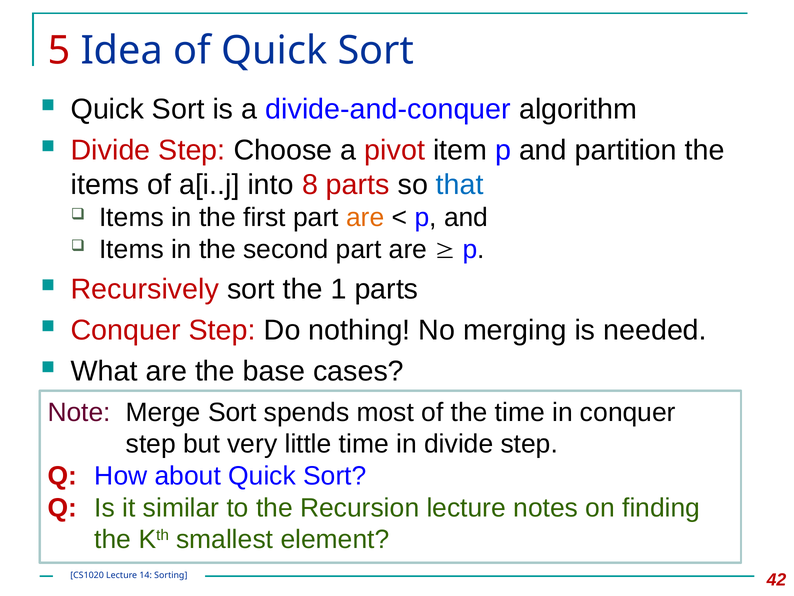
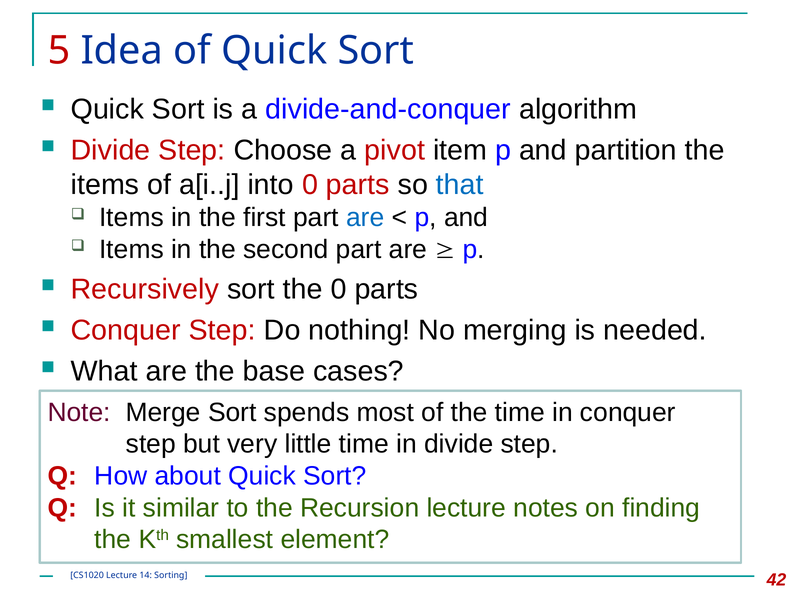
into 8: 8 -> 0
are at (365, 218) colour: orange -> blue
the 1: 1 -> 0
